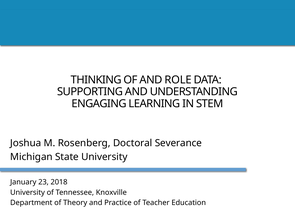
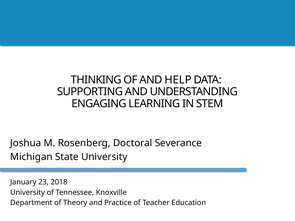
ROLE: ROLE -> HELP
